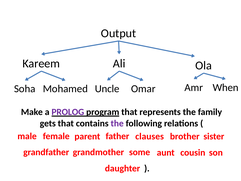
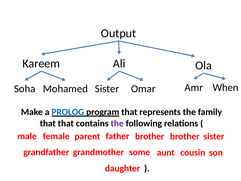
Mohamed Uncle: Uncle -> Sister
PROLOG colour: purple -> blue
gets at (48, 123): gets -> that
father clauses: clauses -> brother
